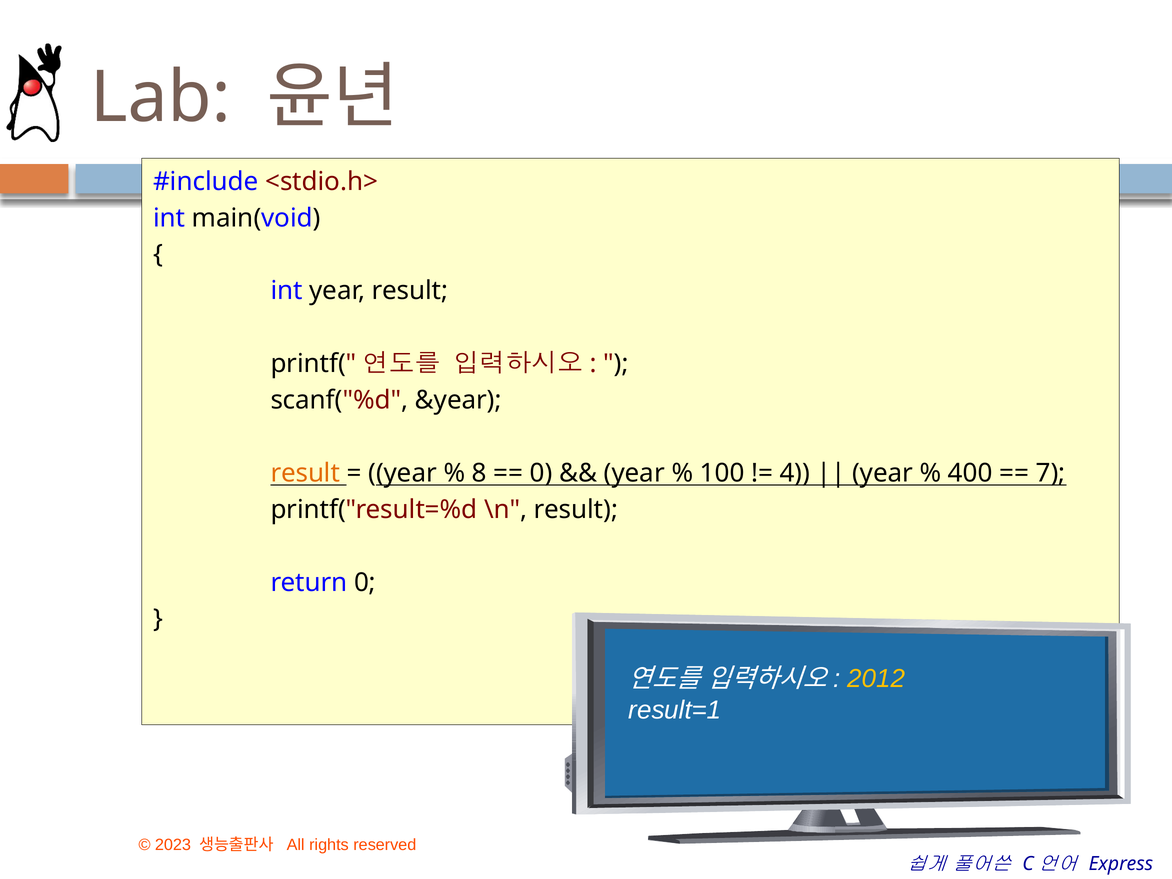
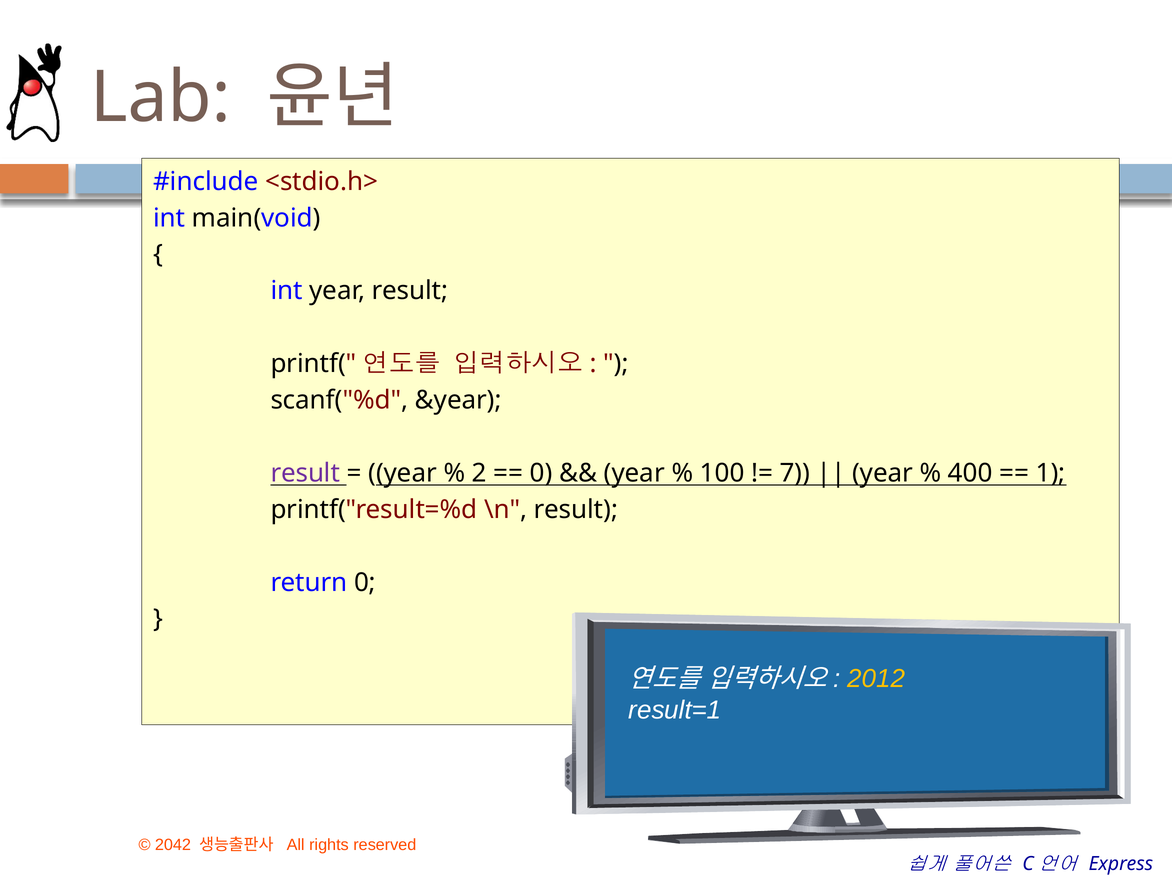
result at (305, 473) colour: orange -> purple
8: 8 -> 2
4: 4 -> 7
7: 7 -> 1
2023: 2023 -> 2042
